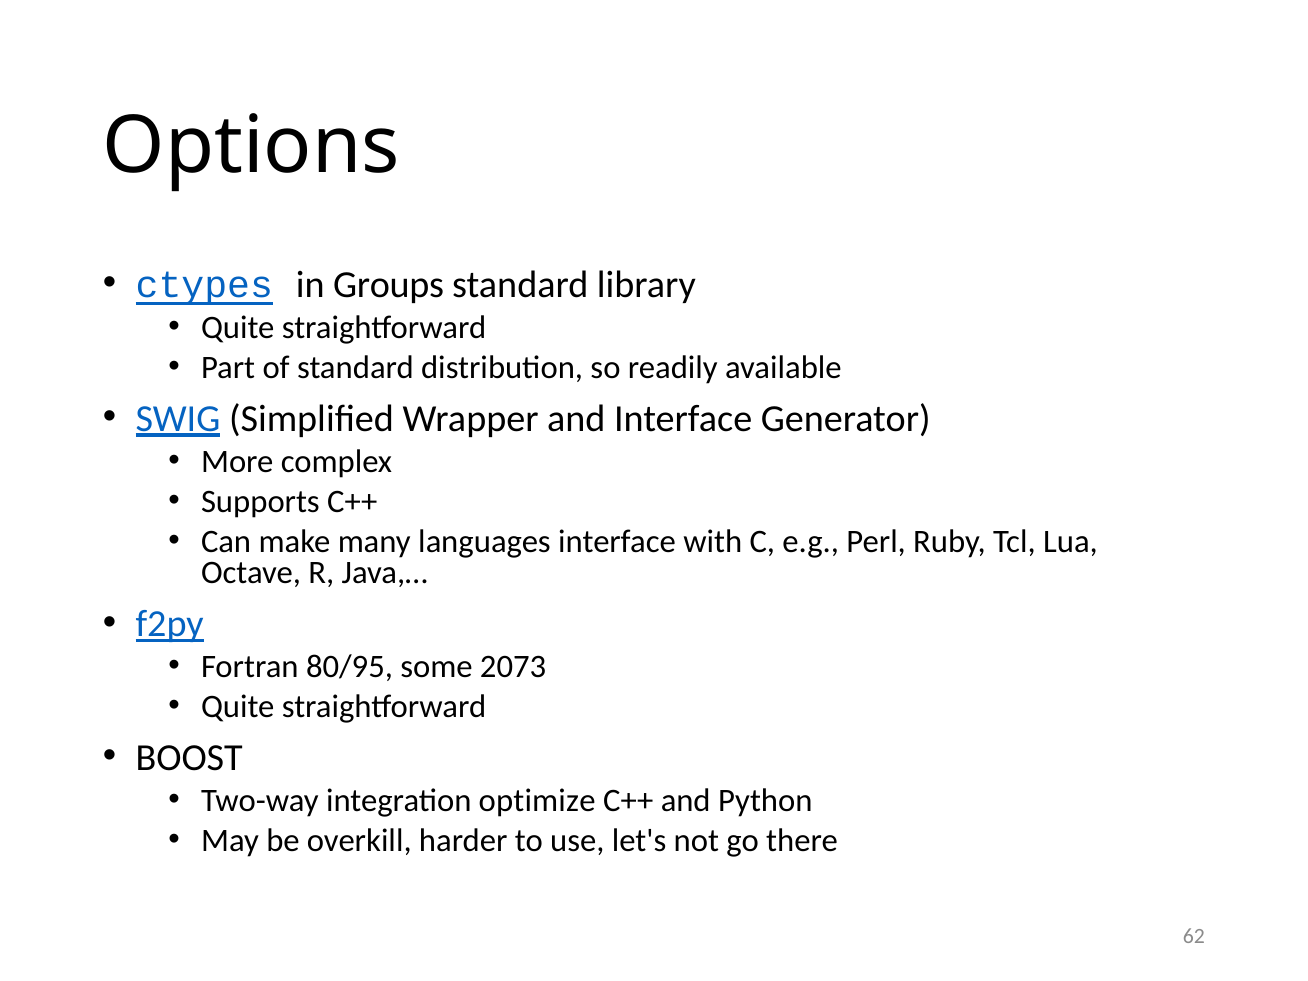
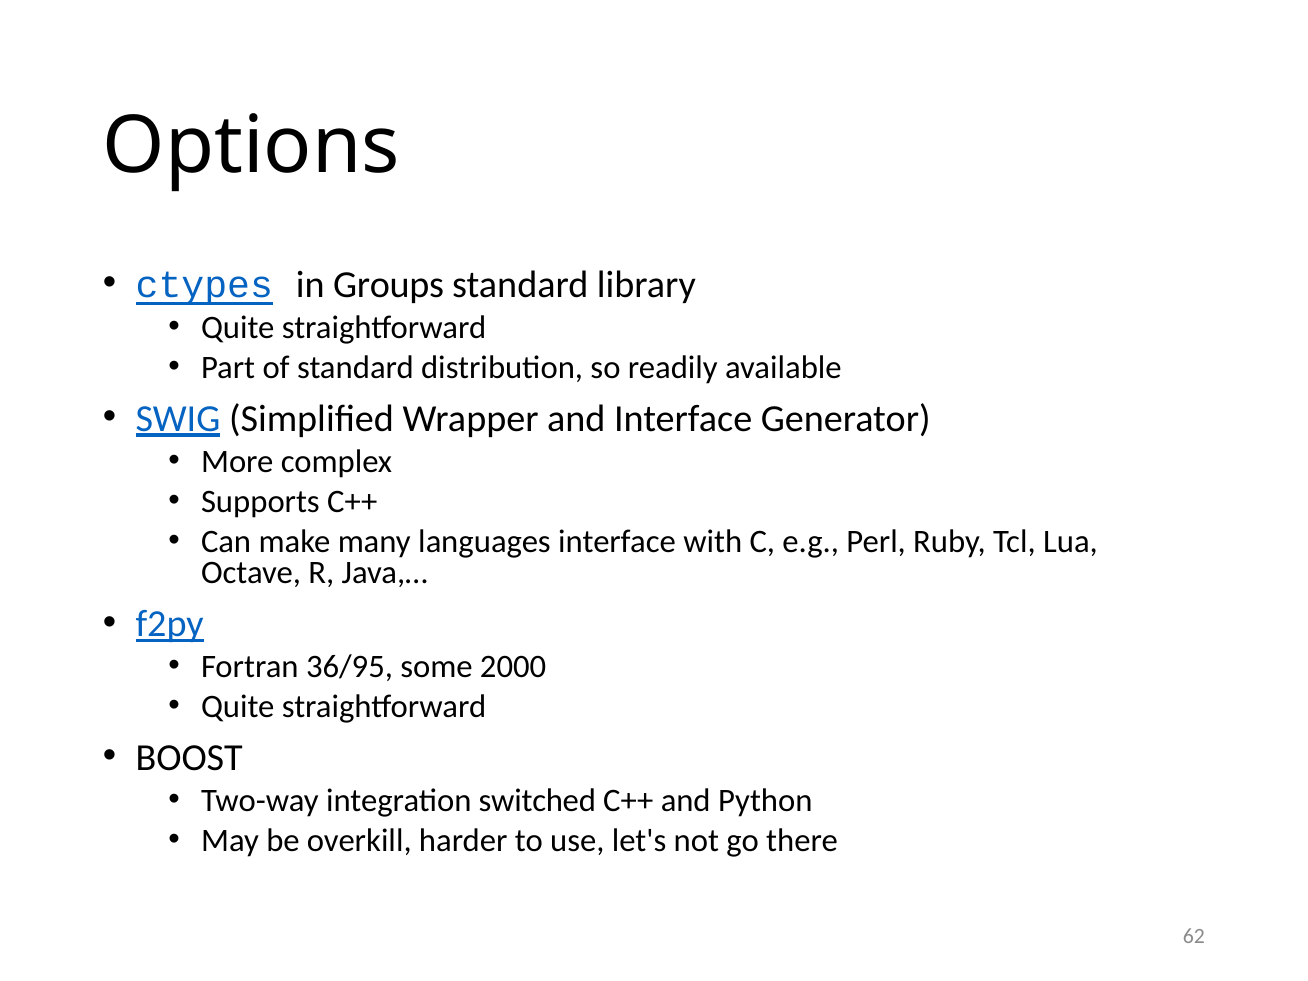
80/95: 80/95 -> 36/95
2073: 2073 -> 2000
optimize: optimize -> switched
